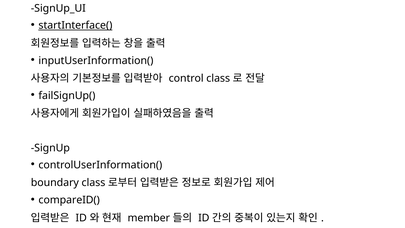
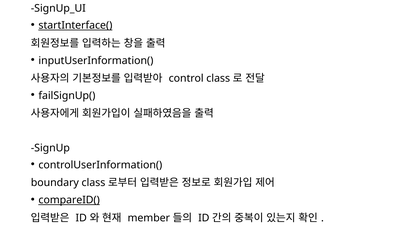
compareID( underline: none -> present
